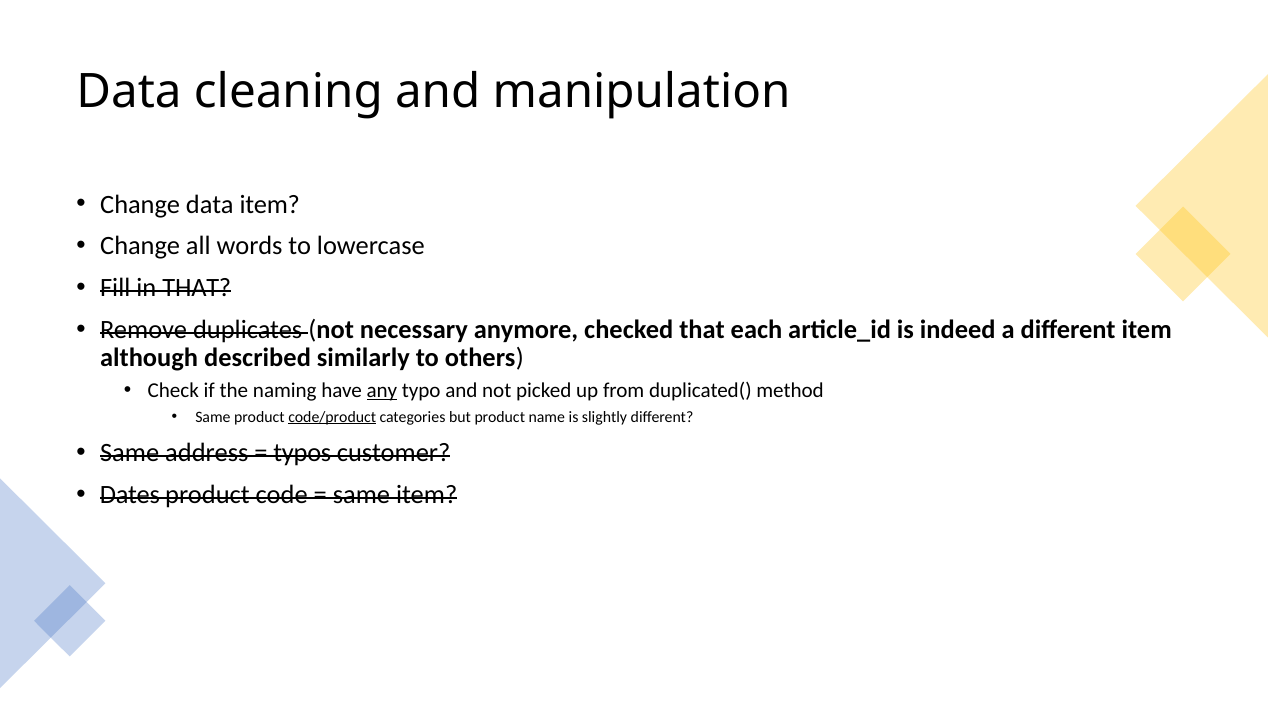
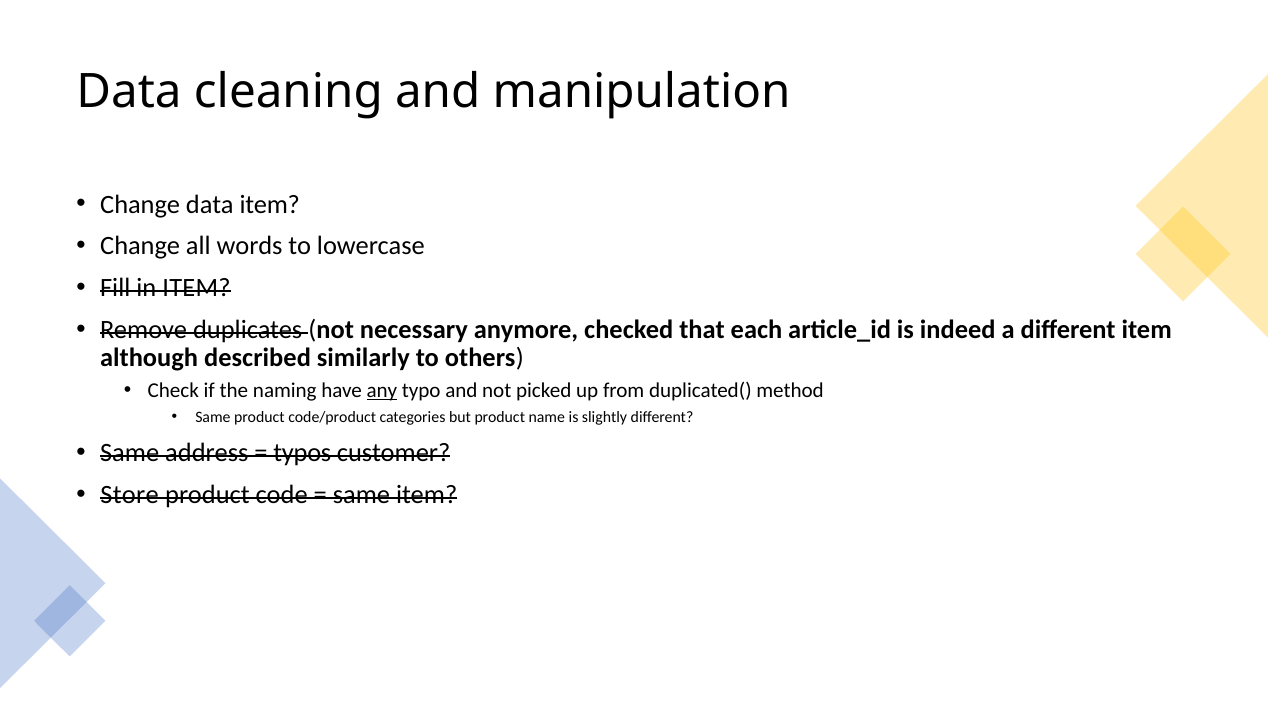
in THAT: THAT -> ITEM
code/product underline: present -> none
Dates: Dates -> Store
